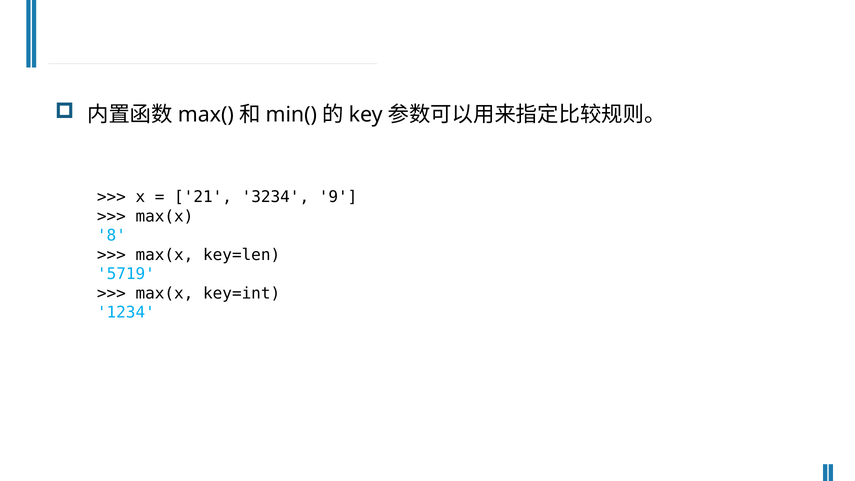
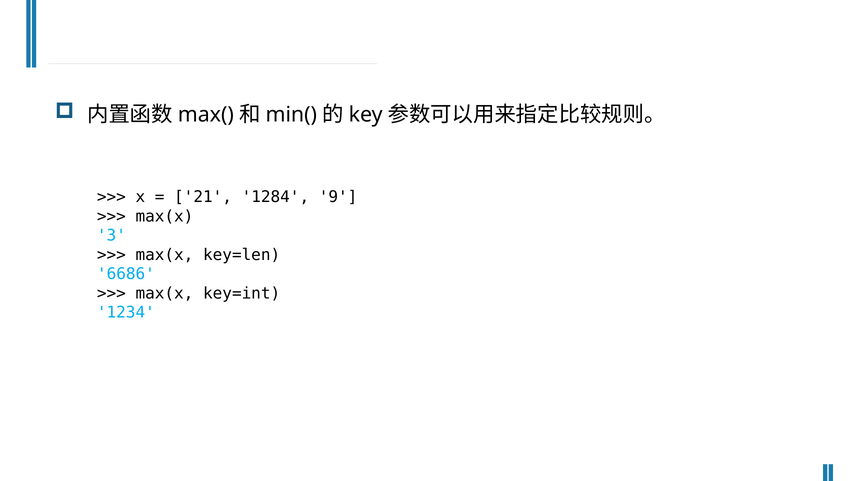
3234: 3234 -> 1284
8: 8 -> 3
5719: 5719 -> 6686
